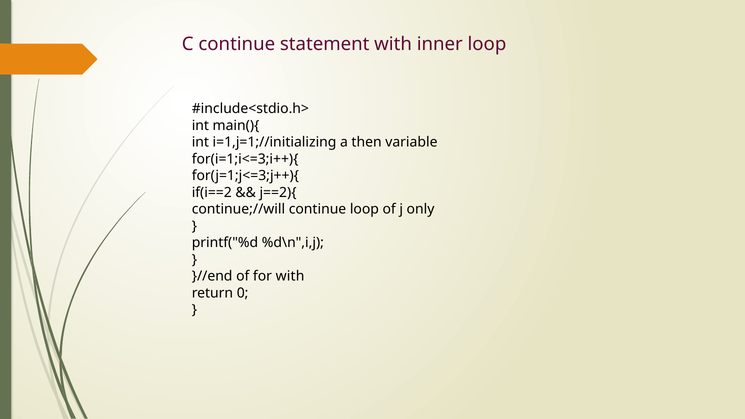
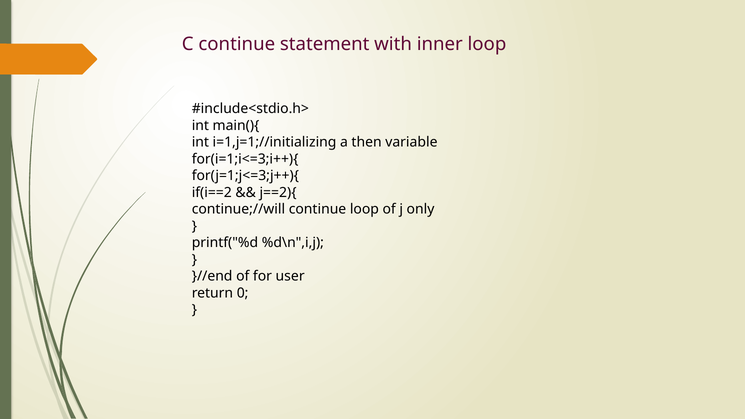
for with: with -> user
